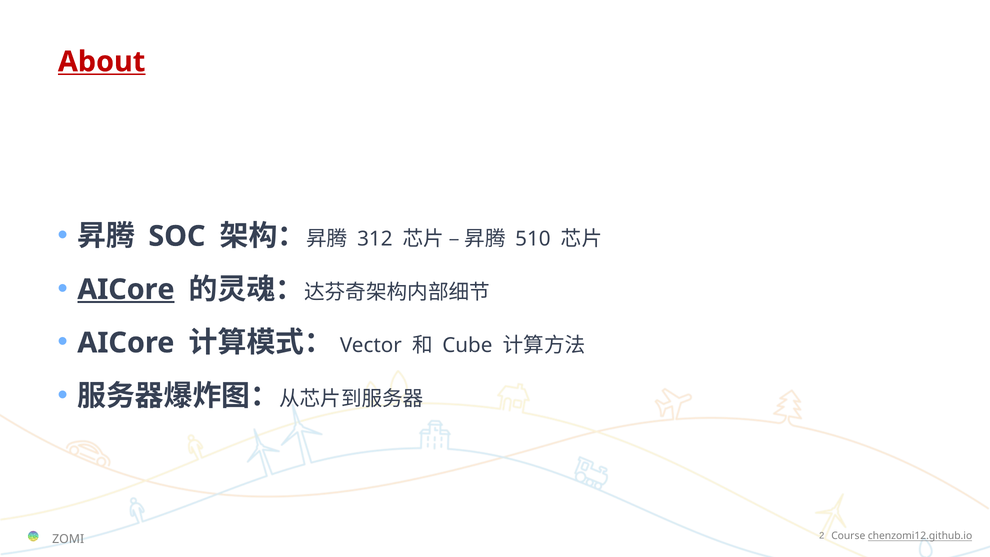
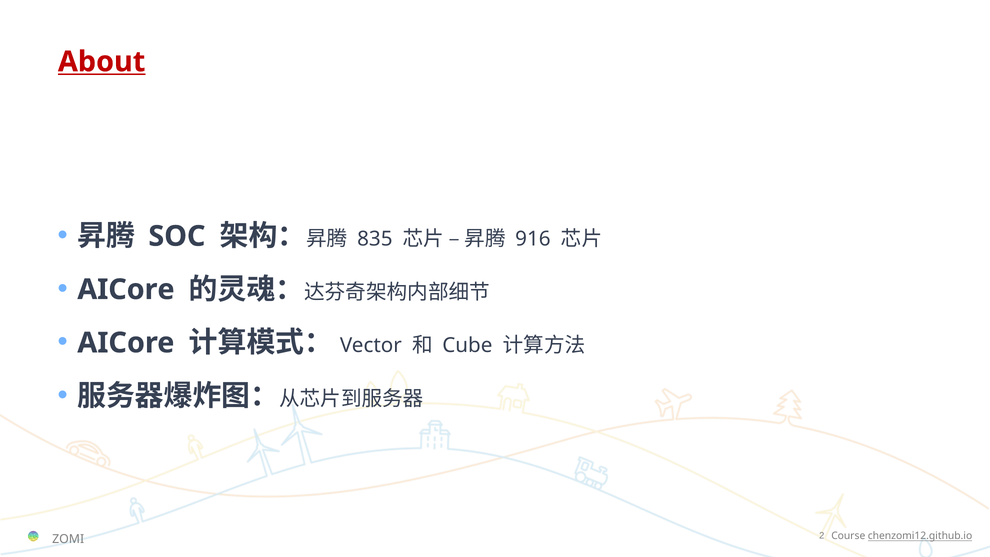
312: 312 -> 835
510: 510 -> 916
AICore at (126, 289) underline: present -> none
